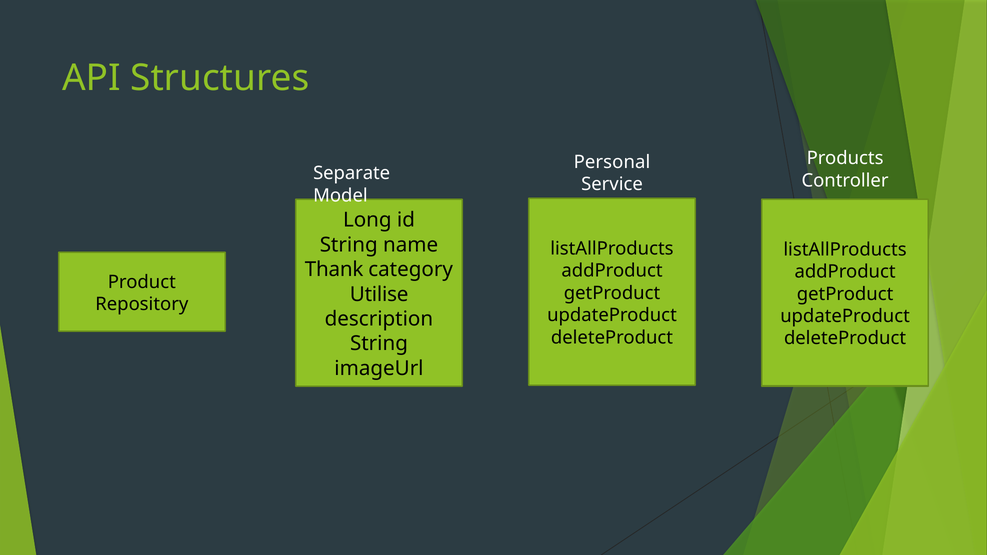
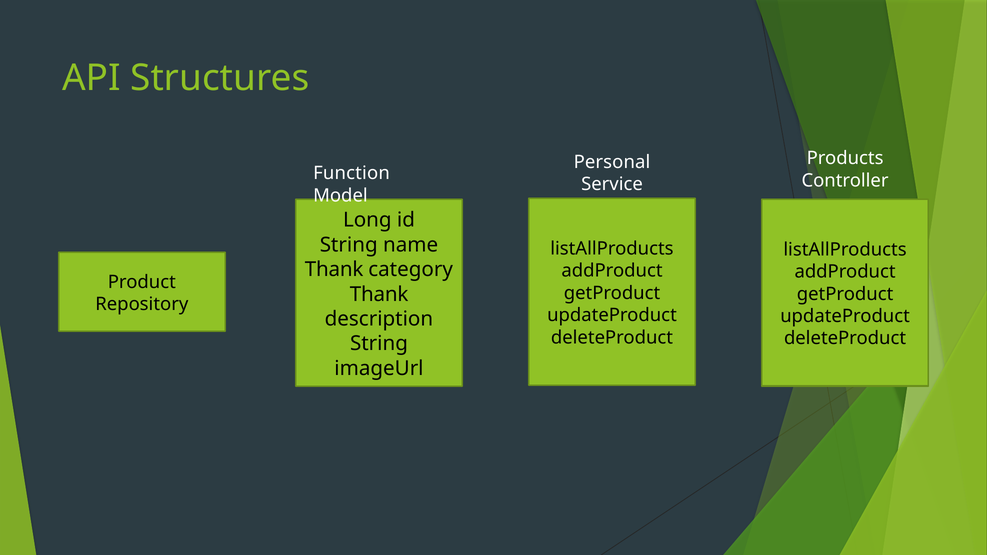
Separate: Separate -> Function
Utilise at (379, 294): Utilise -> Thank
